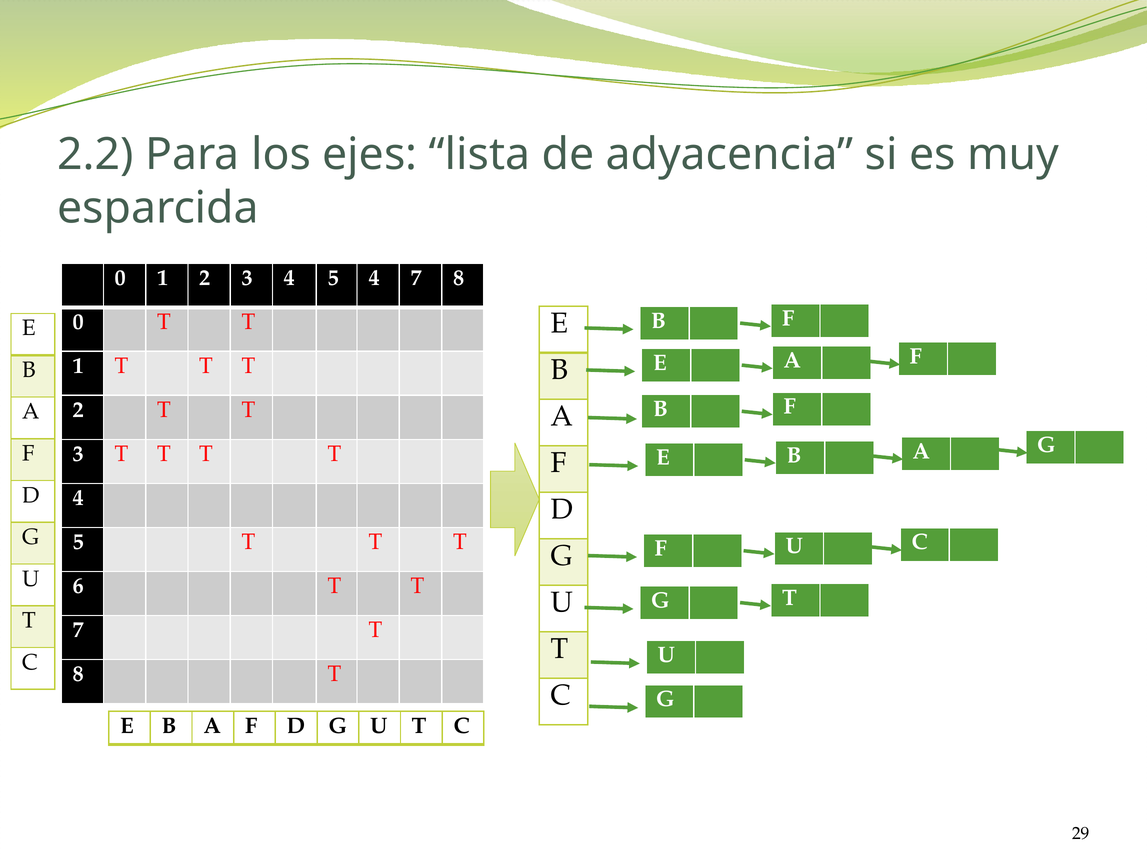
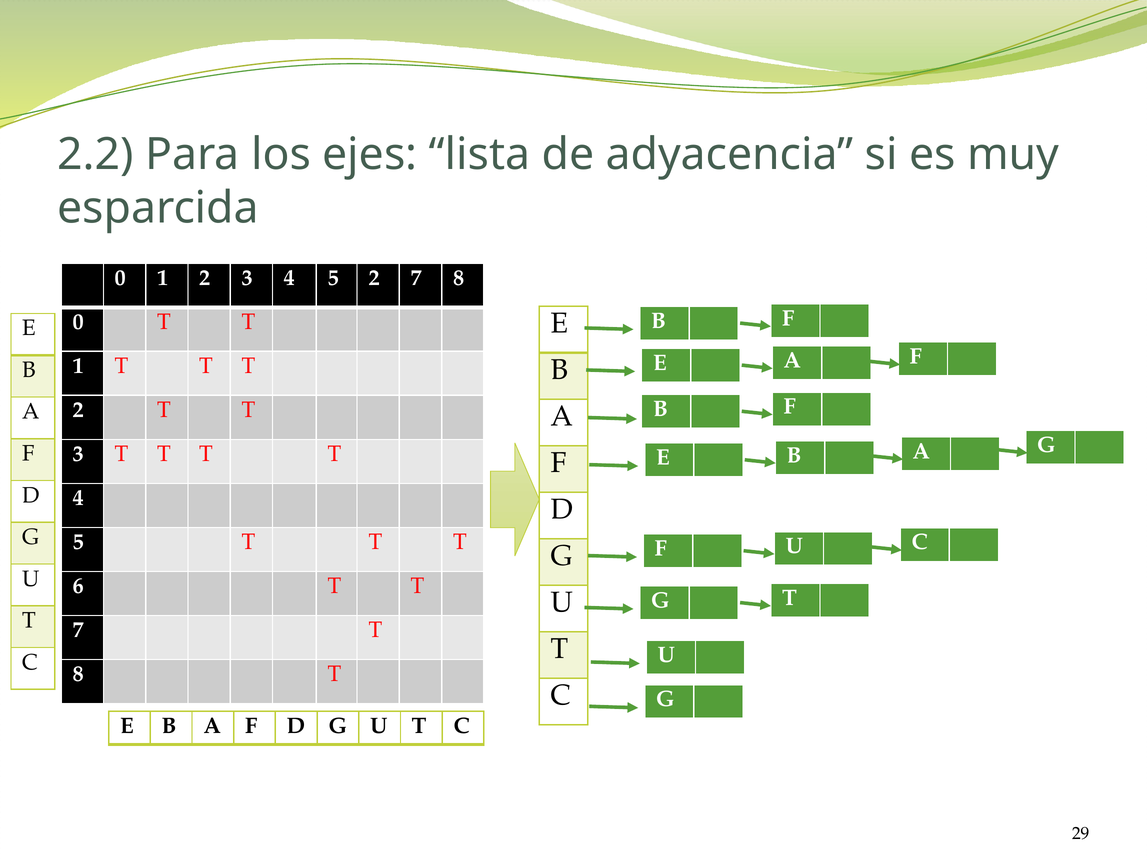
5 4: 4 -> 2
